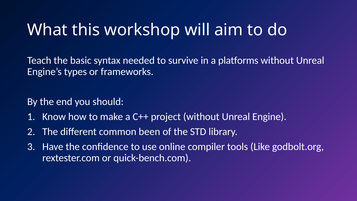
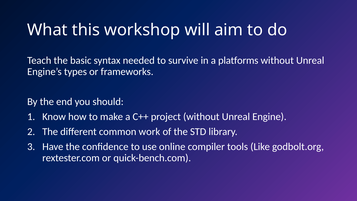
been: been -> work
